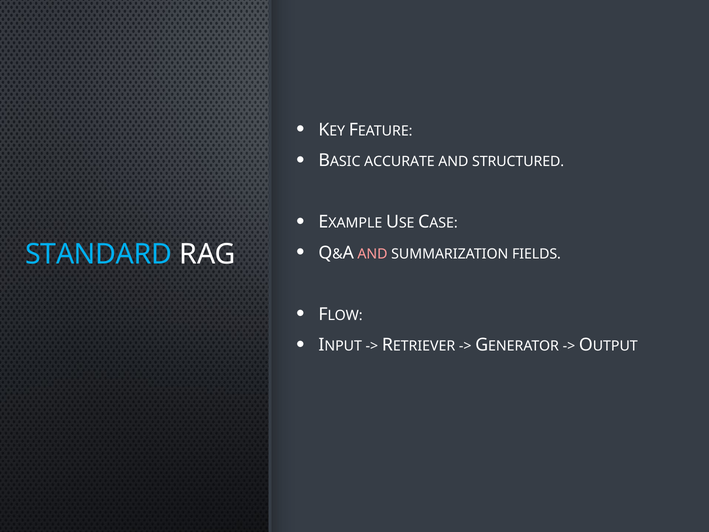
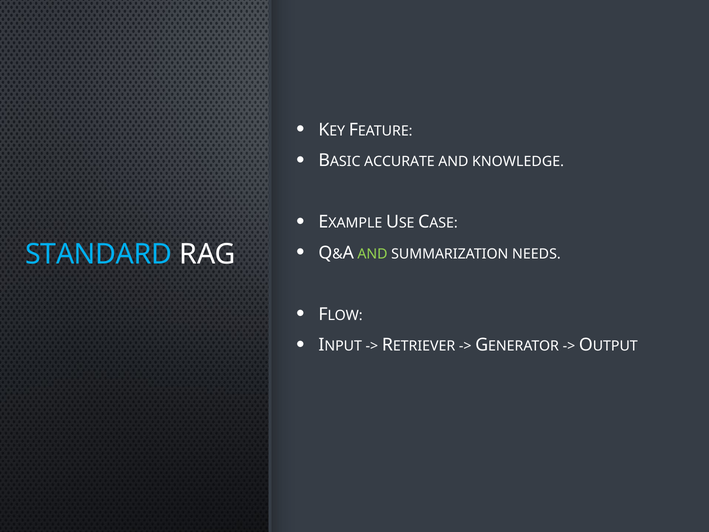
STRUCTURED: STRUCTURED -> KNOWLEDGE
AND at (372, 254) colour: pink -> light green
FIELDS: FIELDS -> NEEDS
